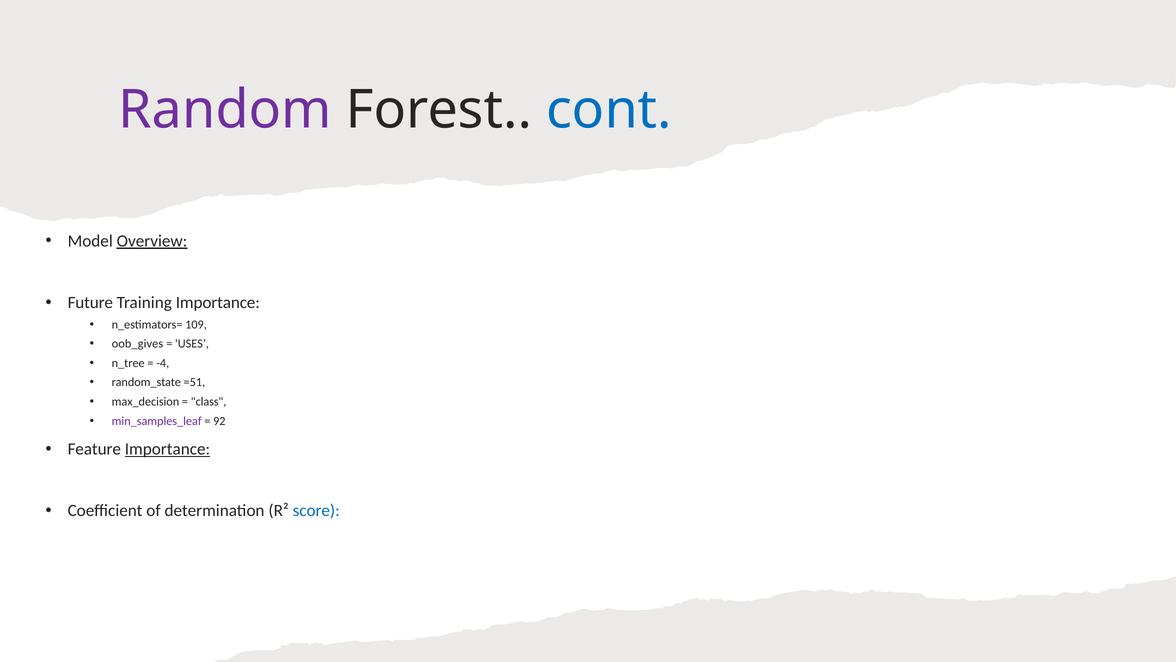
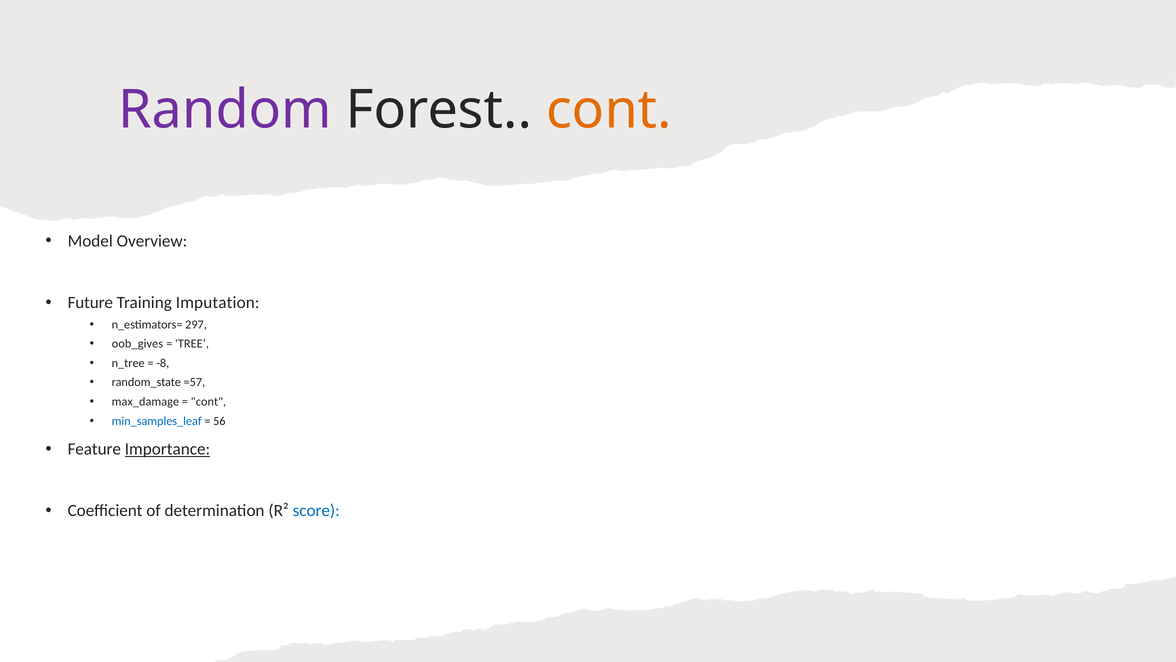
cont at (609, 110) colour: blue -> orange
Overview underline: present -> none
Training Importance: Importance -> Imputation
109: 109 -> 297
USES: USES -> TREE
-4: -4 -> -8
=51: =51 -> =57
max_decision: max_decision -> max_damage
class at (209, 401): class -> cont
min_samples_leaf colour: purple -> blue
92: 92 -> 56
